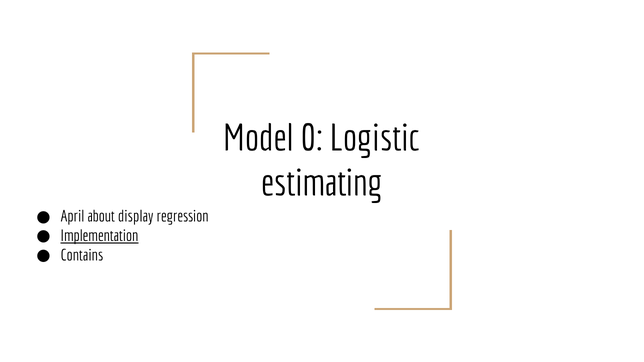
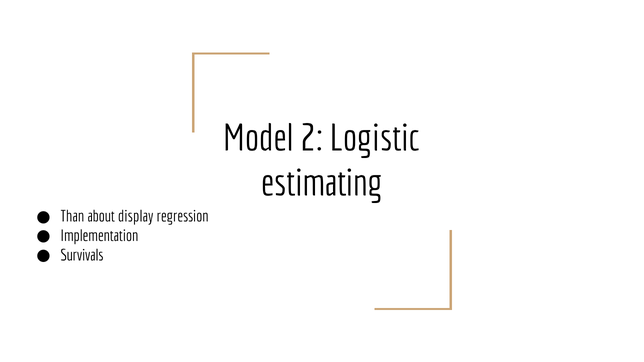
0: 0 -> 2
April: April -> Than
Implementation underline: present -> none
Contains: Contains -> Survivals
